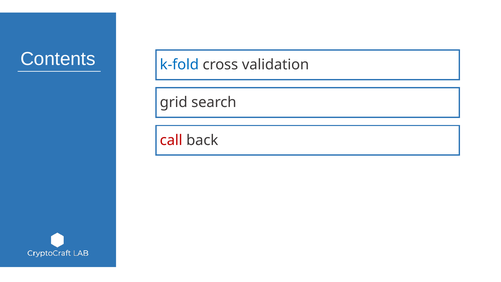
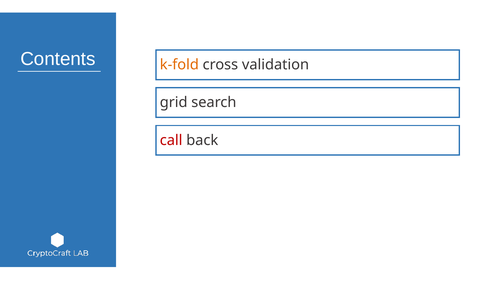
k-fold colour: blue -> orange
